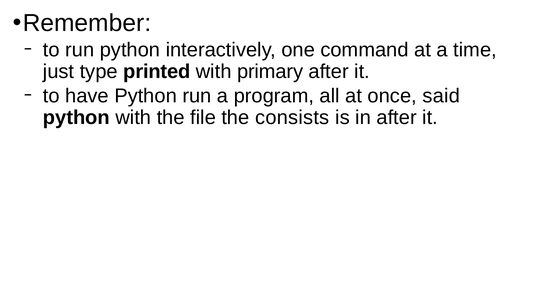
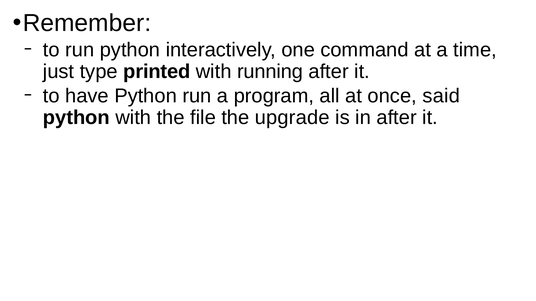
primary: primary -> running
consists: consists -> upgrade
